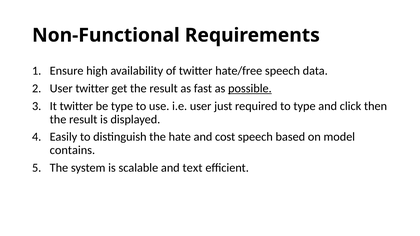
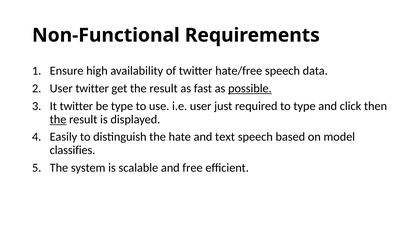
the at (58, 119) underline: none -> present
cost: cost -> text
contains: contains -> classifies
text: text -> free
